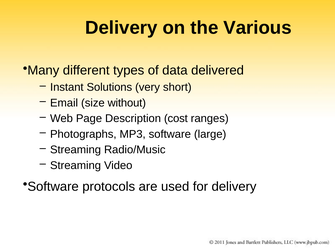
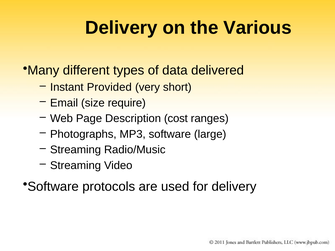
Solutions: Solutions -> Provided
without: without -> require
